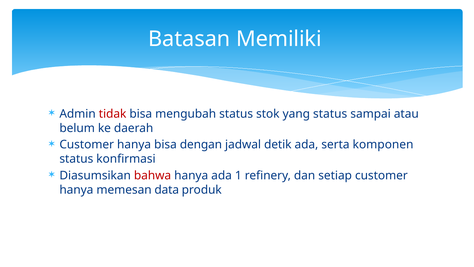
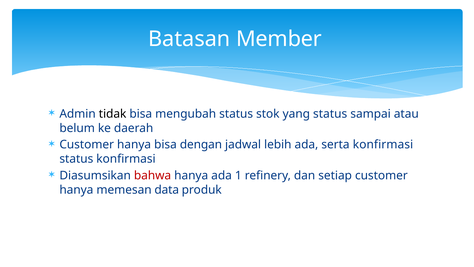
Memiliki: Memiliki -> Member
tidak colour: red -> black
detik: detik -> lebih
serta komponen: komponen -> konfirmasi
